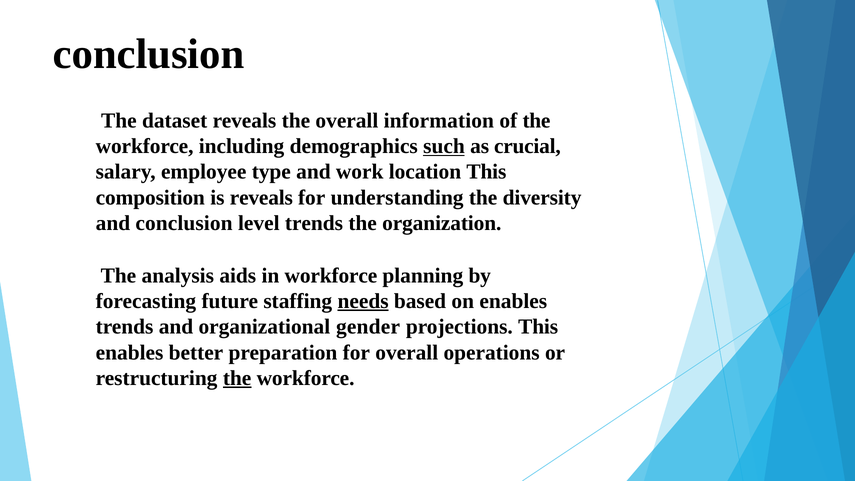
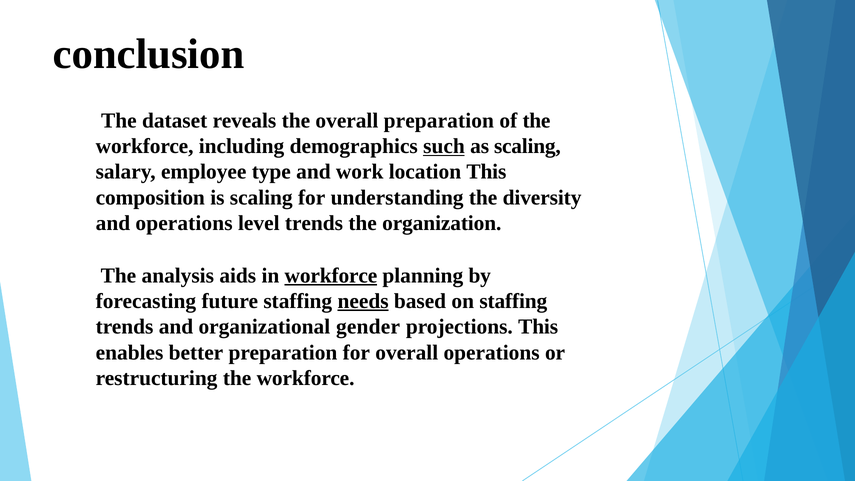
overall information: information -> preparation
as crucial: crucial -> scaling
is reveals: reveals -> scaling
and conclusion: conclusion -> operations
workforce at (331, 275) underline: none -> present
on enables: enables -> staffing
the at (237, 378) underline: present -> none
